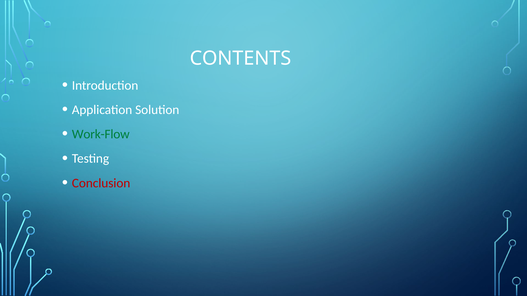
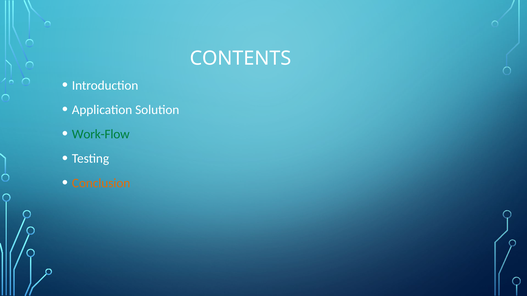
Conclusion colour: red -> orange
